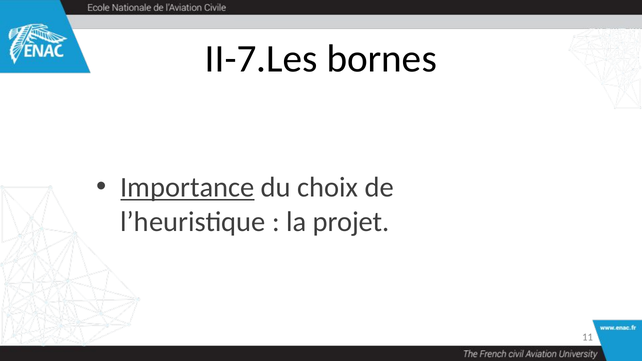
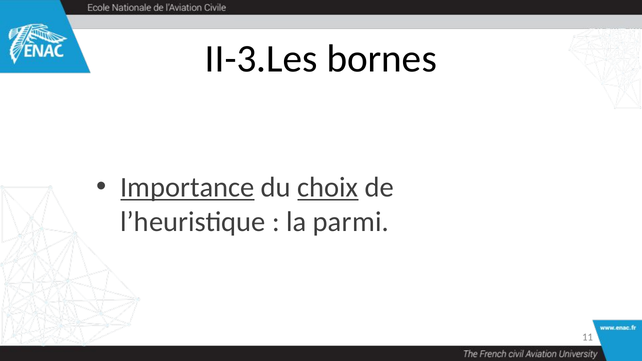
II-7.Les: II-7.Les -> II-3.Les
choix underline: none -> present
projet: projet -> parmi
